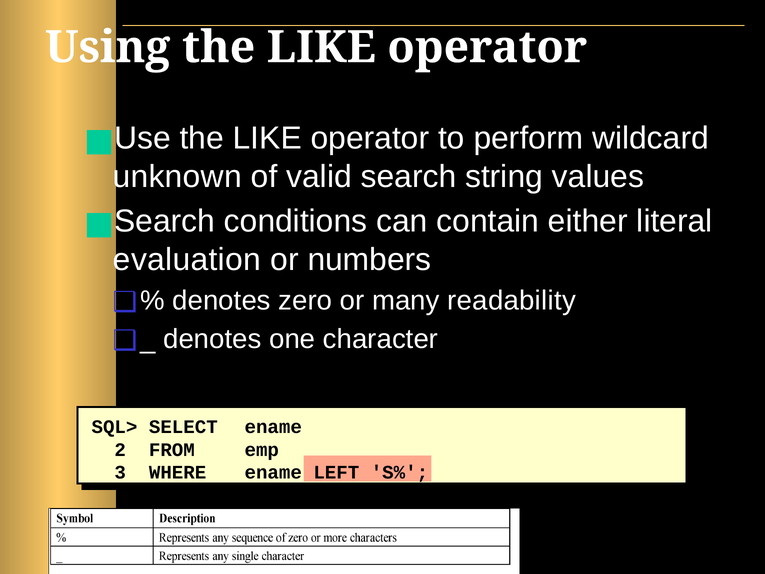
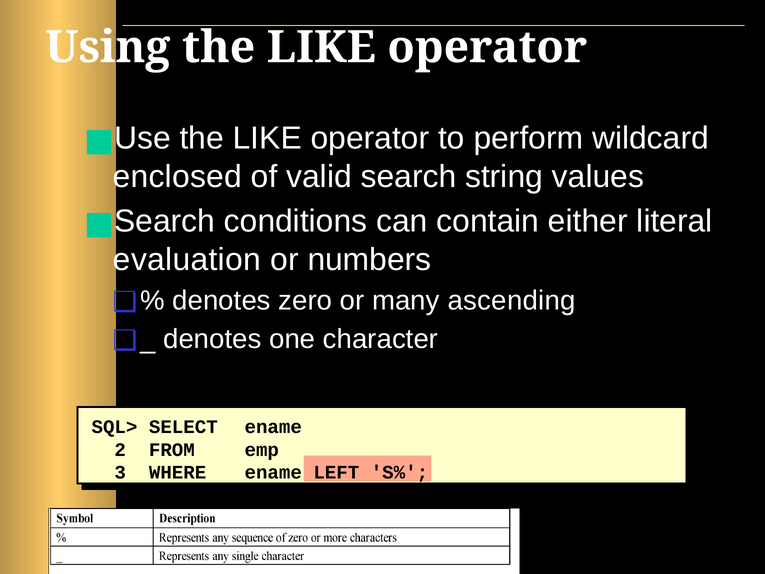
unknown: unknown -> enclosed
readability: readability -> ascending
